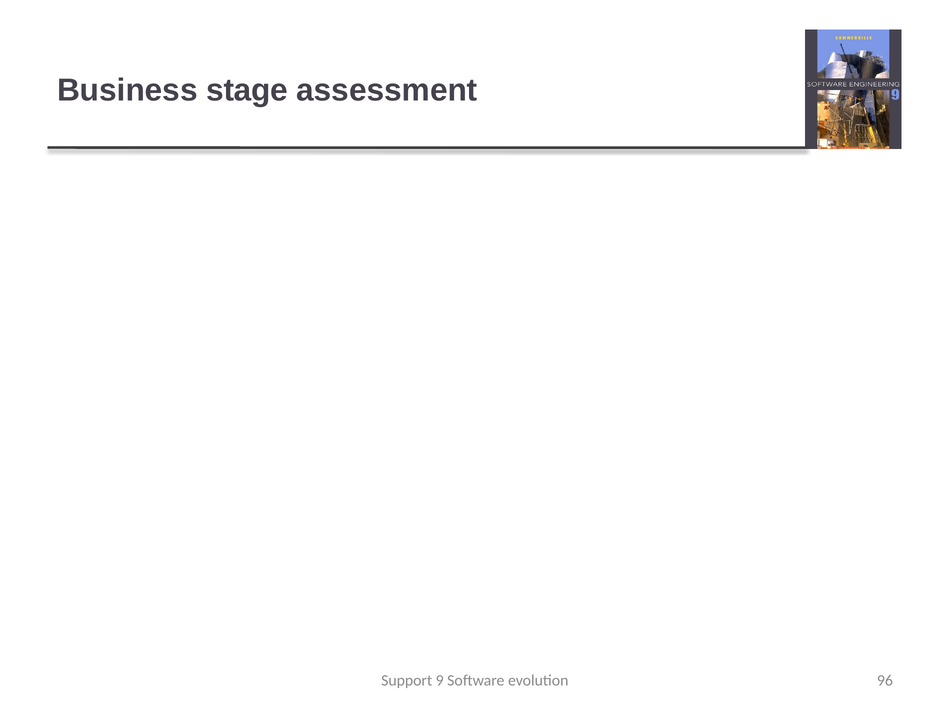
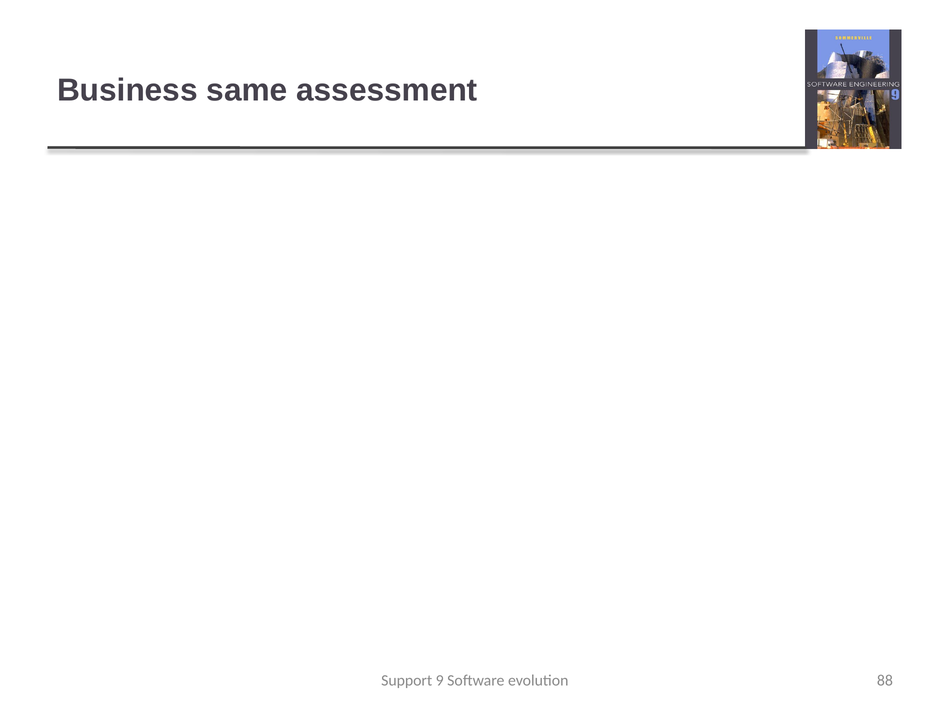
stage: stage -> same
96: 96 -> 88
